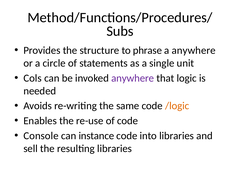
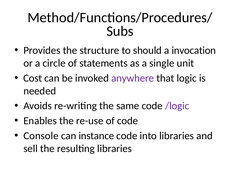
phrase: phrase -> should
a anywhere: anywhere -> invocation
Cols: Cols -> Cost
/logic colour: orange -> purple
